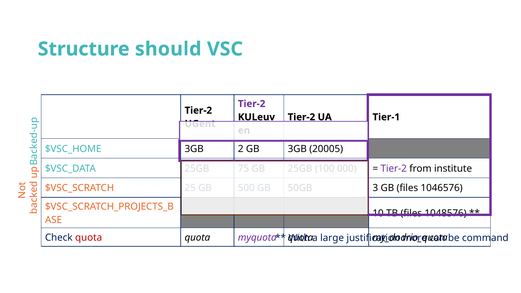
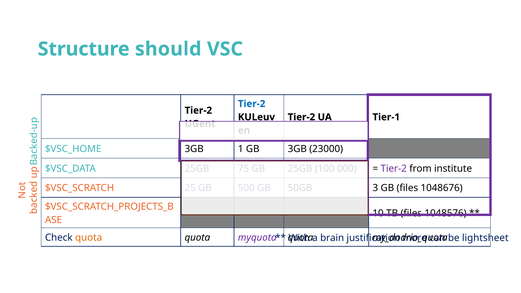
Tier-2 at (252, 104) colour: purple -> blue
2: 2 -> 1
20005: 20005 -> 23000
1046576: 1046576 -> 1048676
quota at (89, 238) colour: red -> orange
large: large -> brain
command: command -> lightsheet
